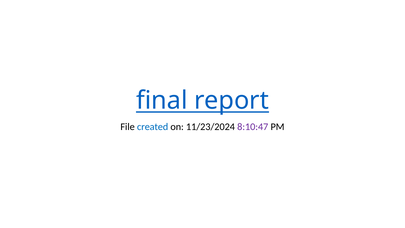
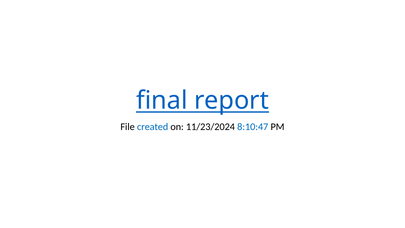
8:10:47 colour: purple -> blue
